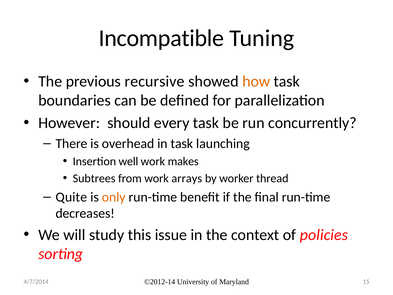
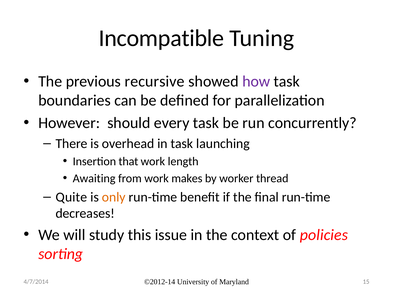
how colour: orange -> purple
well: well -> that
makes: makes -> length
Subtrees: Subtrees -> Awaiting
arrays: arrays -> makes
